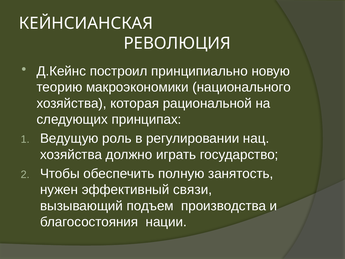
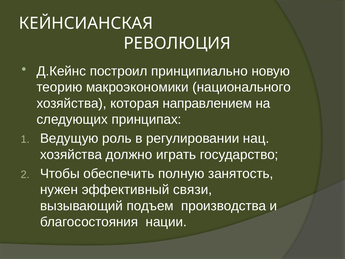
рациональной: рациональной -> направлением
